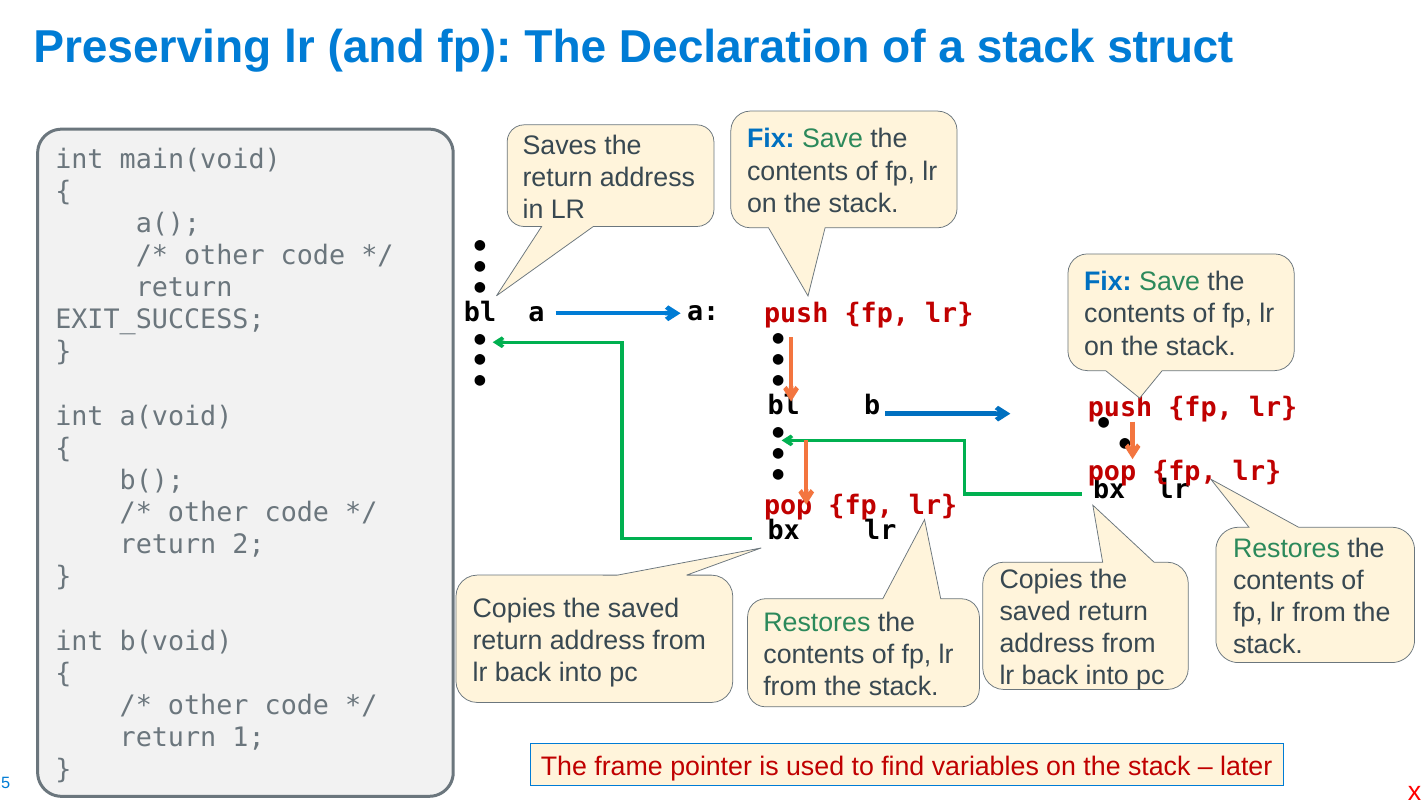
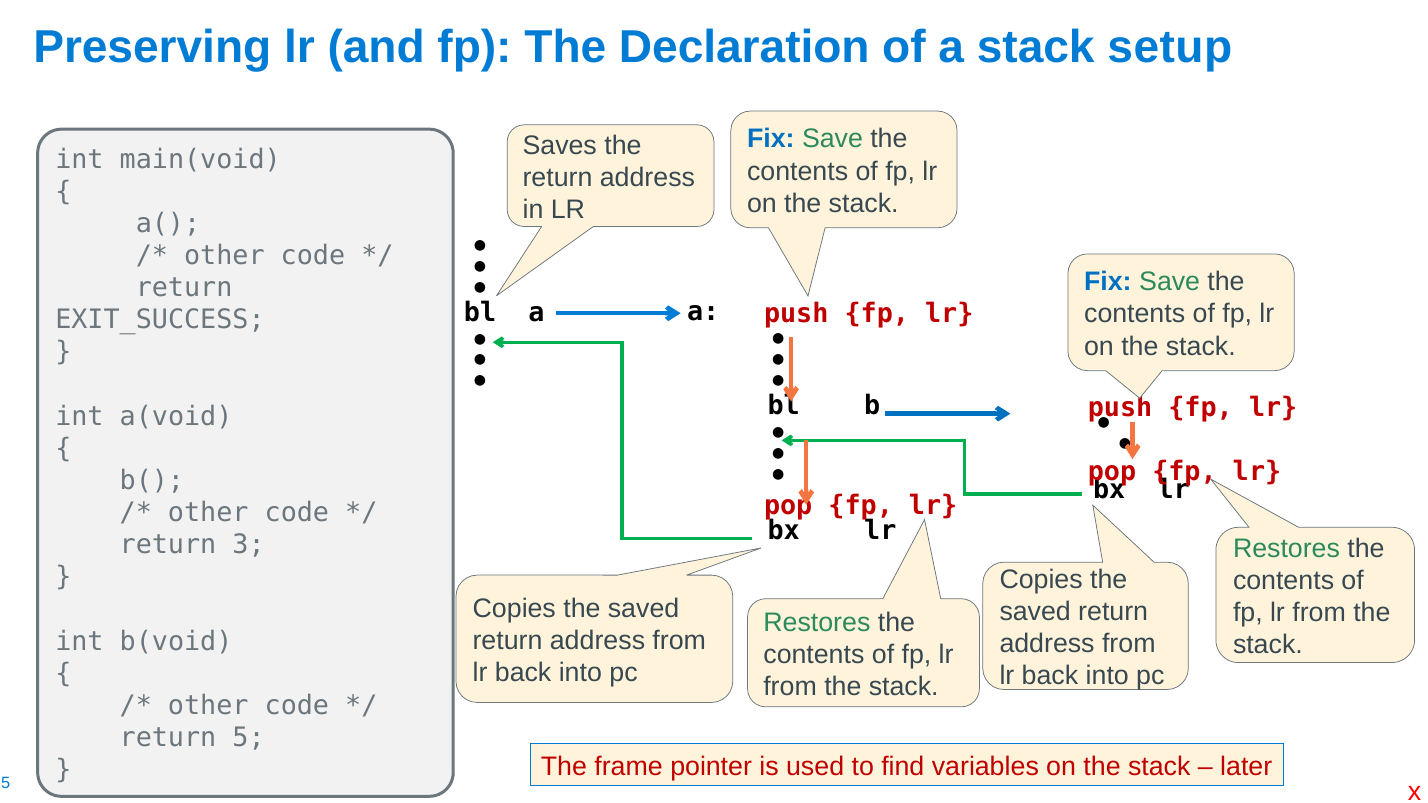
struct: struct -> setup
2: 2 -> 3
1: 1 -> 5
